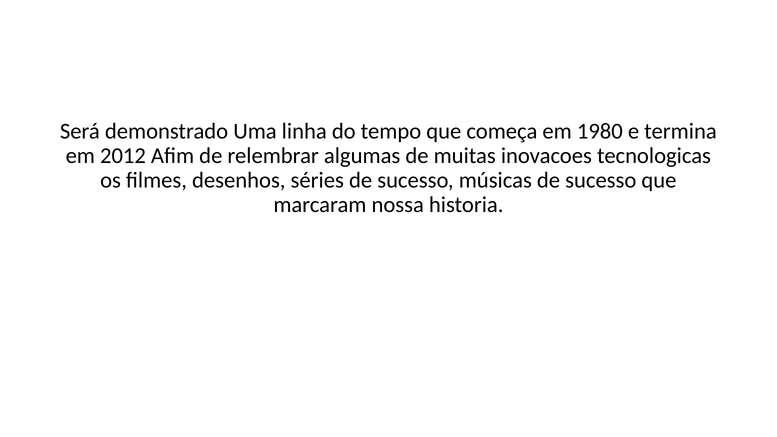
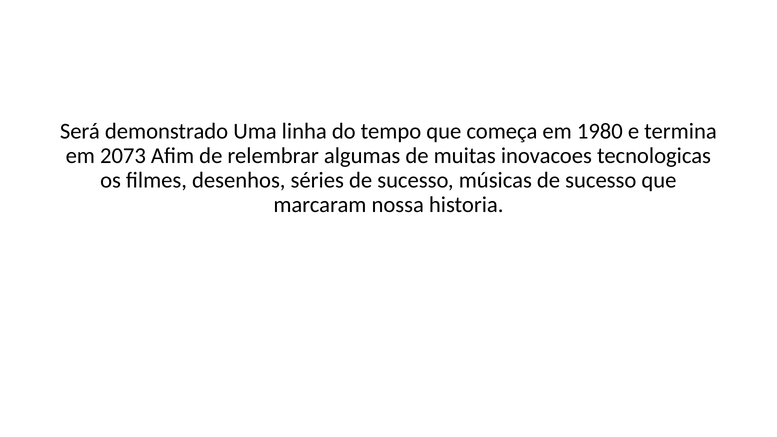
2012: 2012 -> 2073
